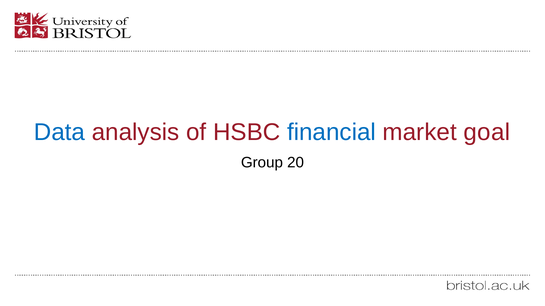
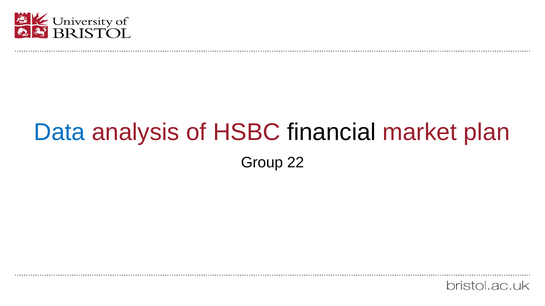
financial colour: blue -> black
goal: goal -> plan
20: 20 -> 22
